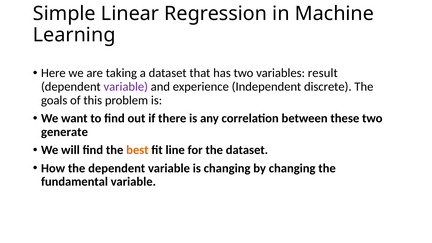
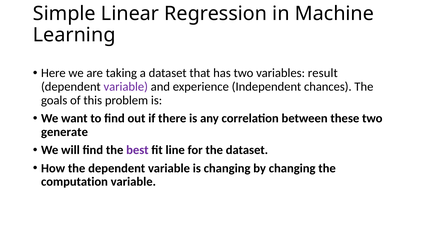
discrete: discrete -> chances
best colour: orange -> purple
fundamental: fundamental -> computation
